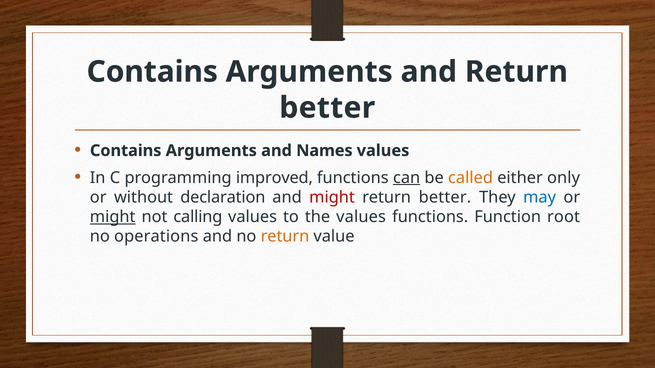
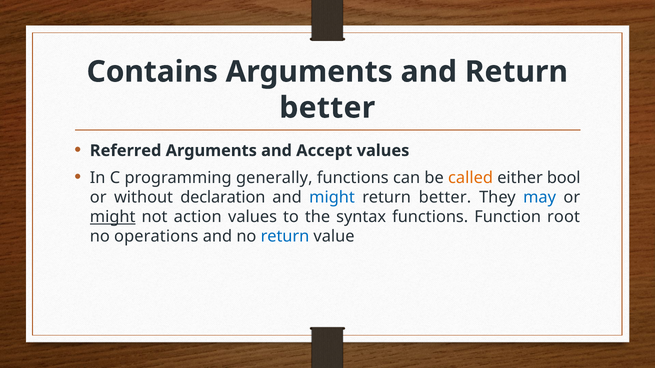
Contains at (126, 151): Contains -> Referred
Names: Names -> Accept
improved: improved -> generally
can underline: present -> none
only: only -> bool
might at (332, 197) colour: red -> blue
calling: calling -> action
the values: values -> syntax
return at (285, 237) colour: orange -> blue
